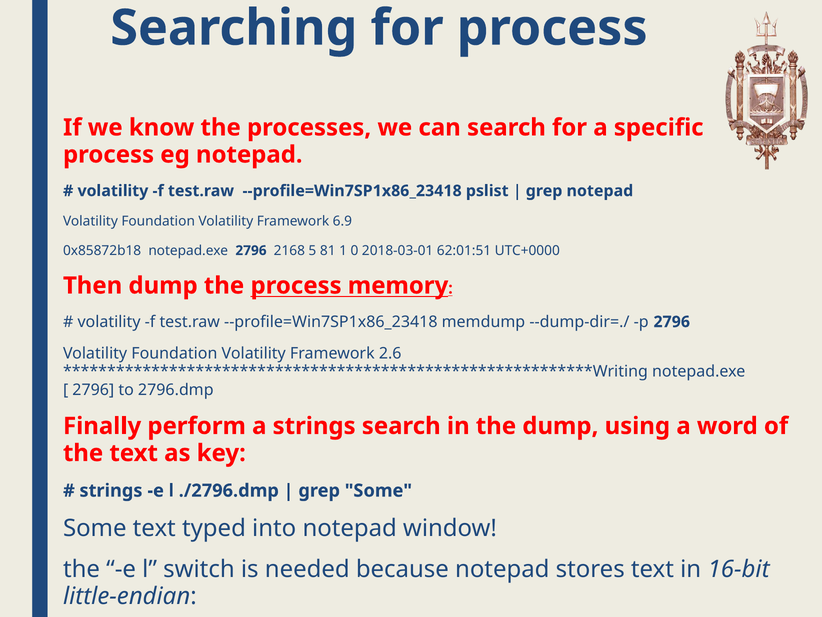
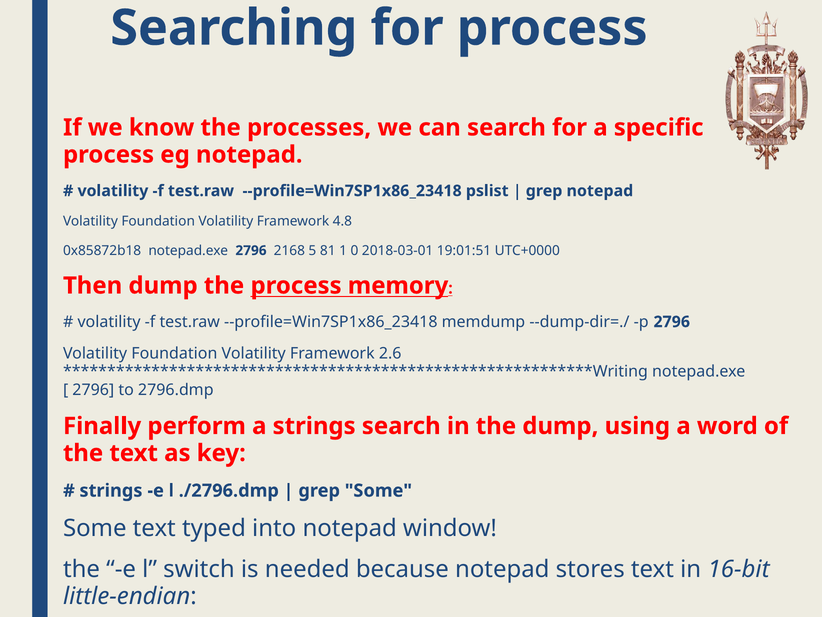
6.9: 6.9 -> 4.8
62:01:51: 62:01:51 -> 19:01:51
